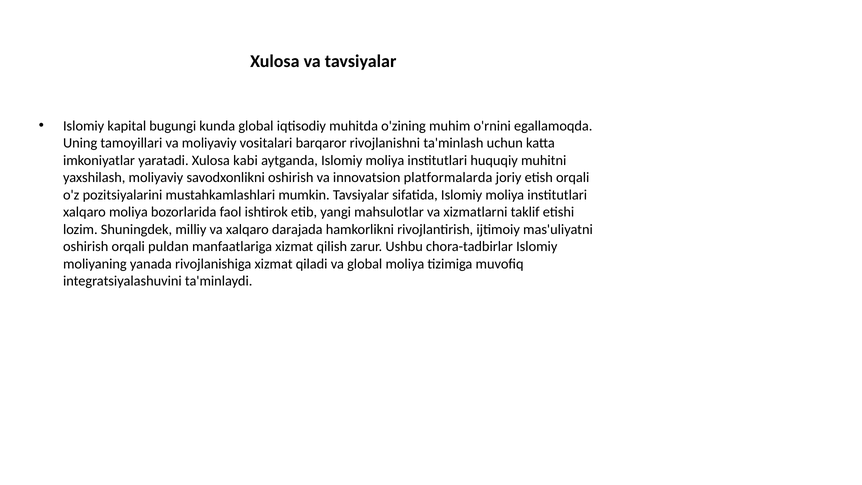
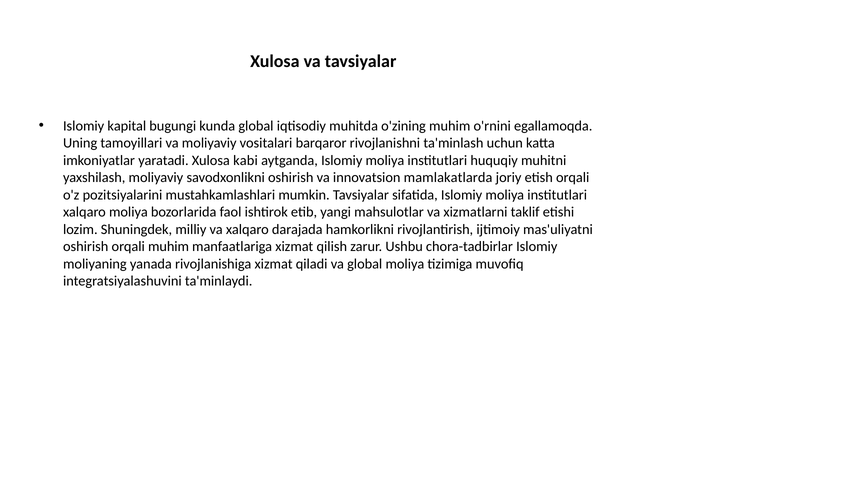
platformalarda: platformalarda -> mamlakatlarda
orqali puldan: puldan -> muhim
